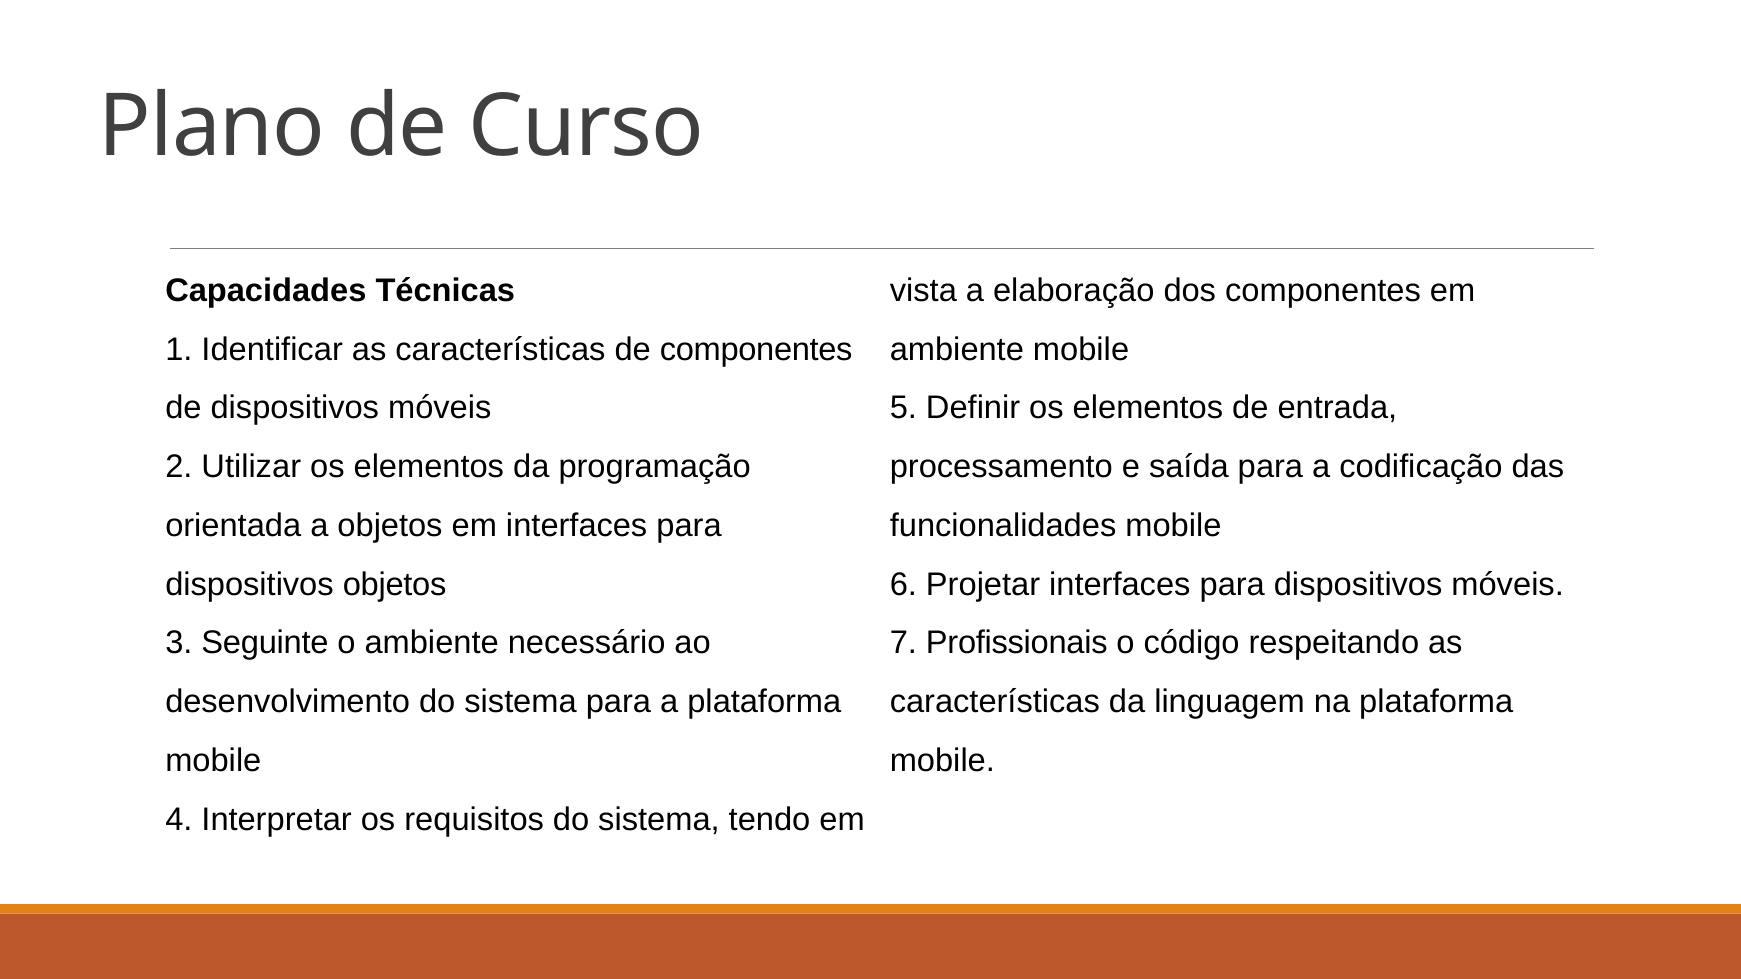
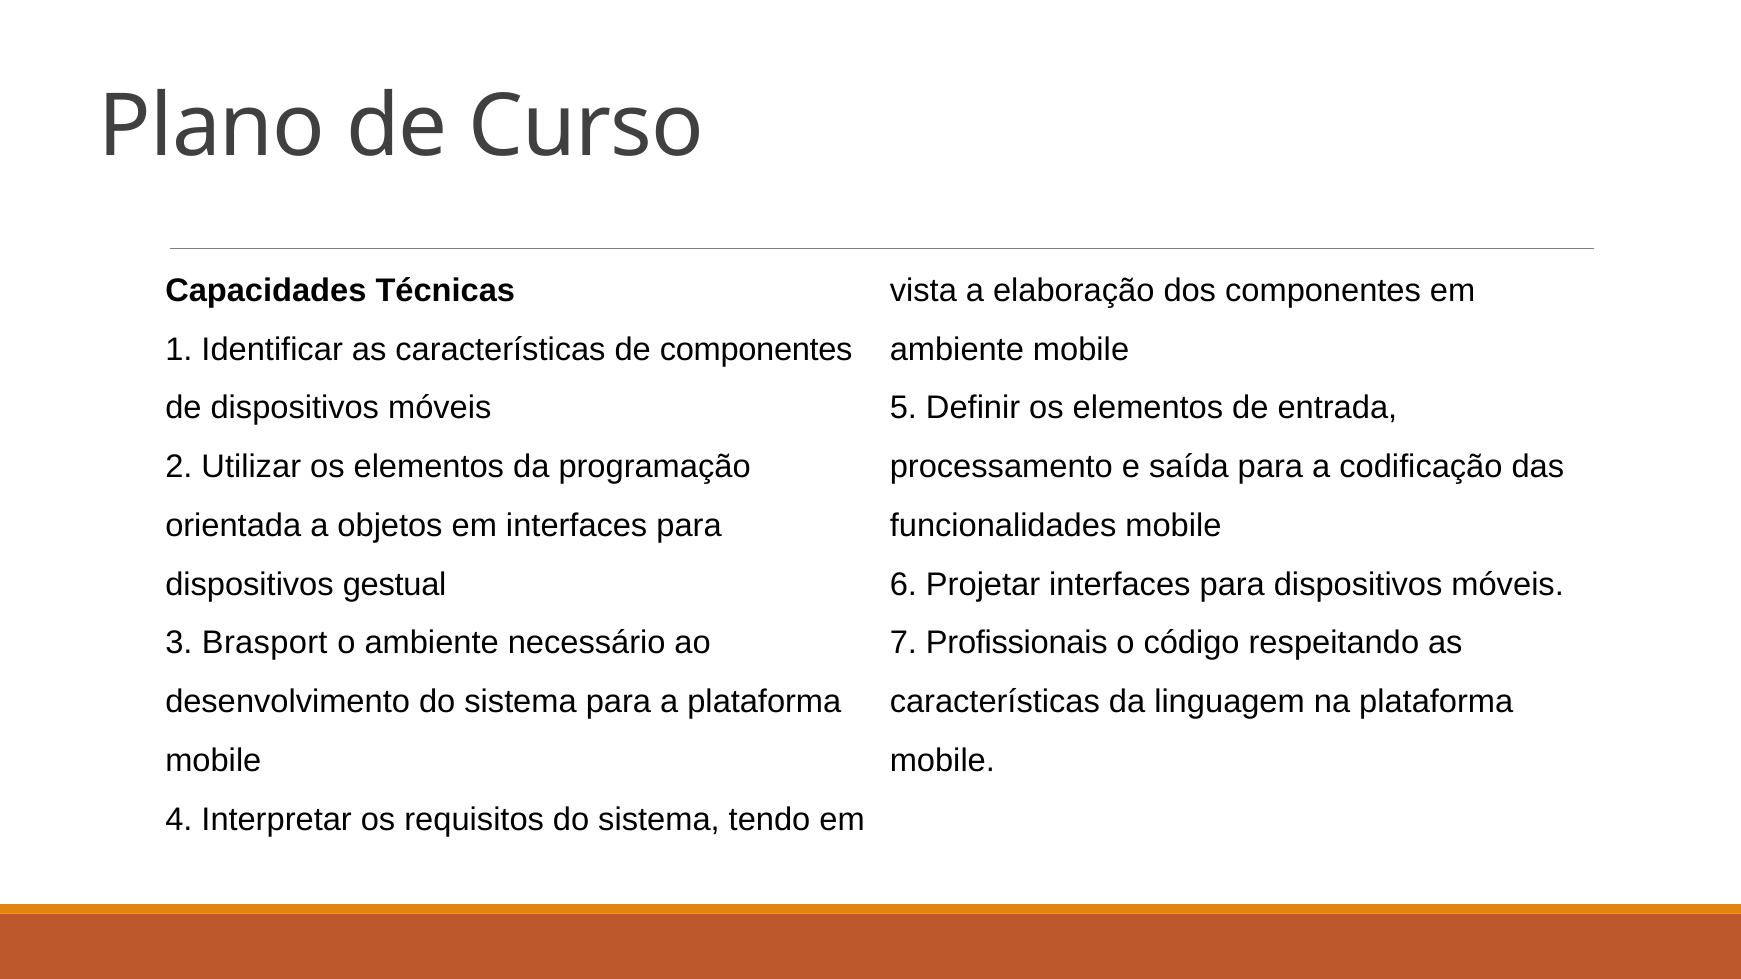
dispositivos objetos: objetos -> gestual
Seguinte: Seguinte -> Brasport
